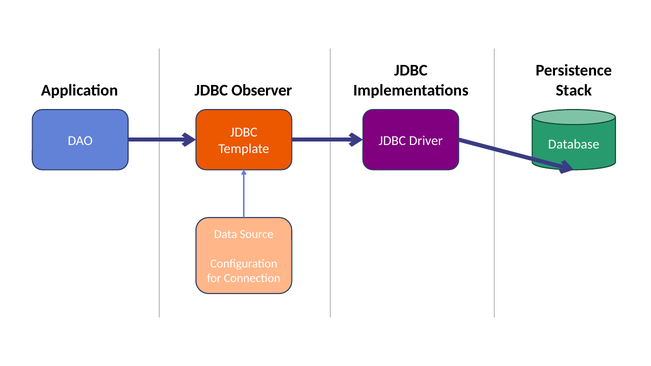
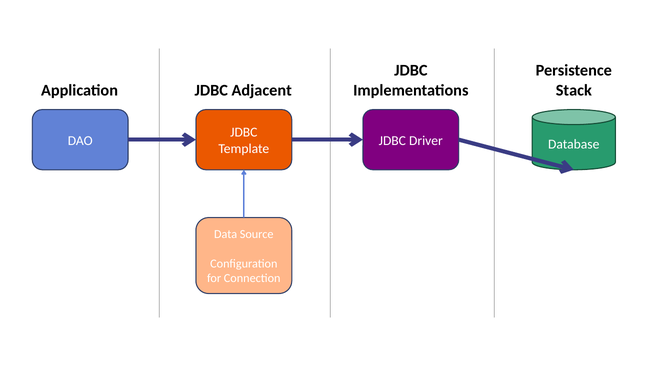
Observer: Observer -> Adjacent
